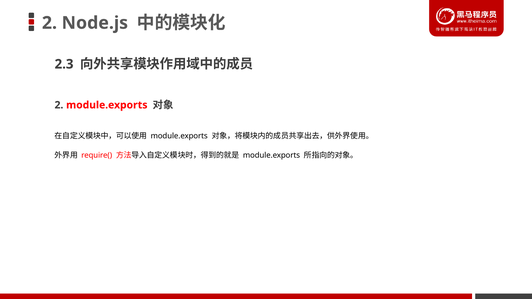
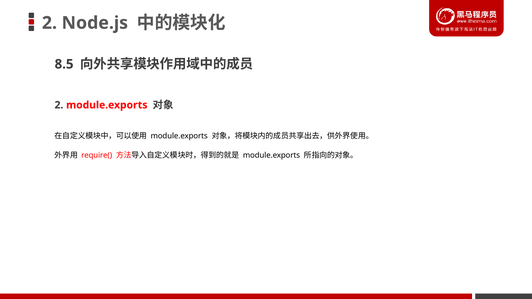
2.3: 2.3 -> 8.5
